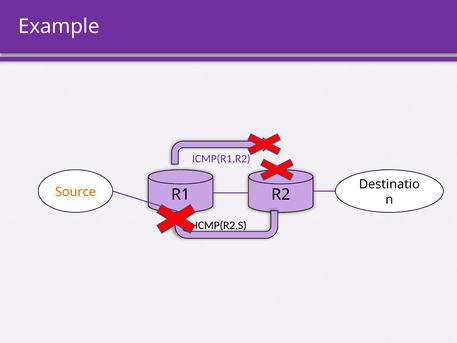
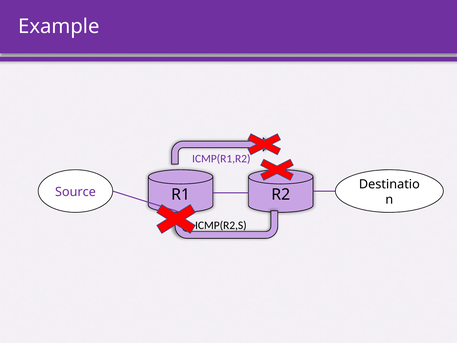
Source colour: orange -> purple
